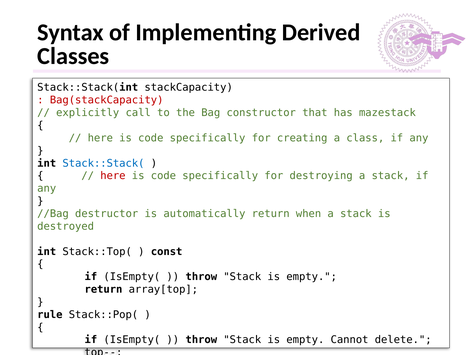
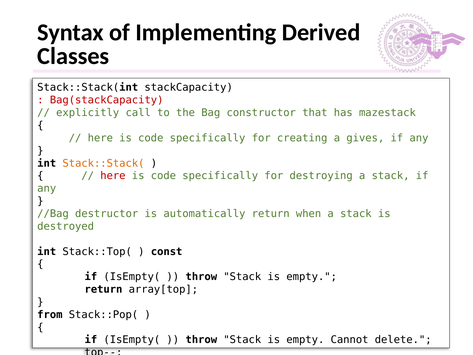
class: class -> gives
Stack::Stack( colour: blue -> orange
rule: rule -> from
